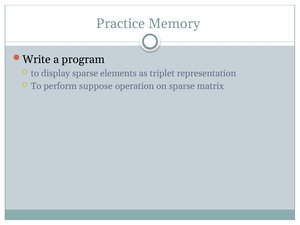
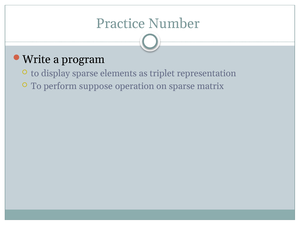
Memory: Memory -> Number
